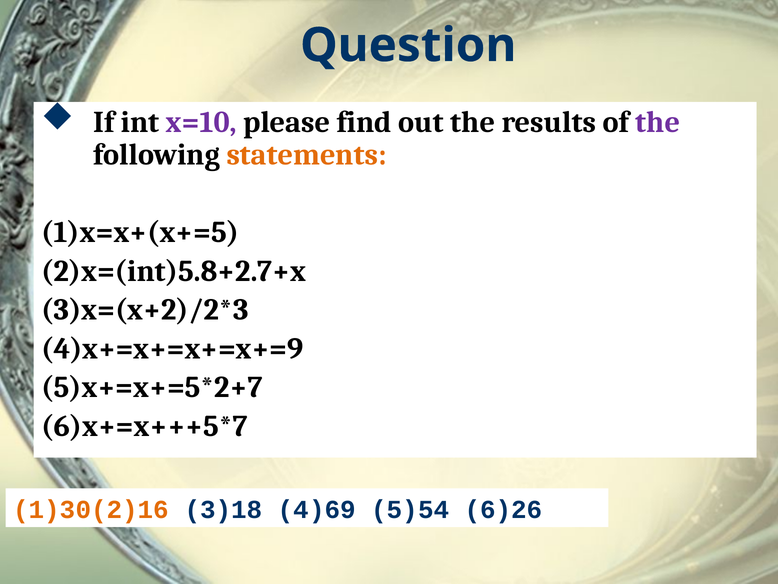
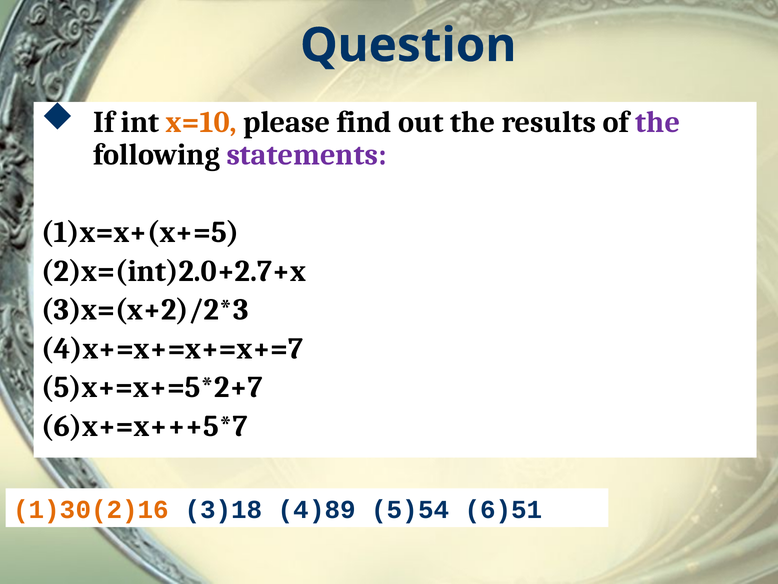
x=10 colour: purple -> orange
statements colour: orange -> purple
2)x=(int)5.8+2.7+x: 2)x=(int)5.8+2.7+x -> 2)x=(int)2.0+2.7+x
4)x+=x+=x+=x+=9: 4)x+=x+=x+=x+=9 -> 4)x+=x+=x+=x+=7
4)69: 4)69 -> 4)89
6)26: 6)26 -> 6)51
